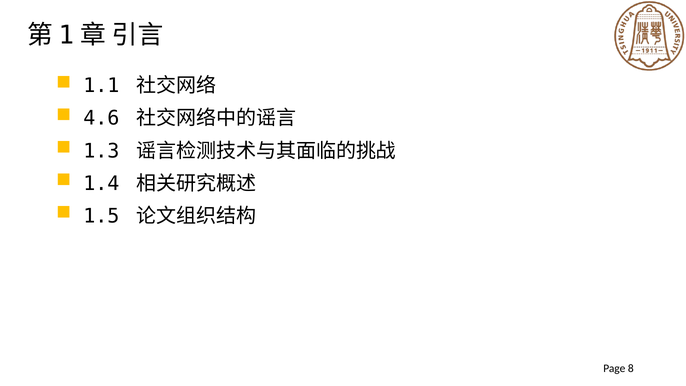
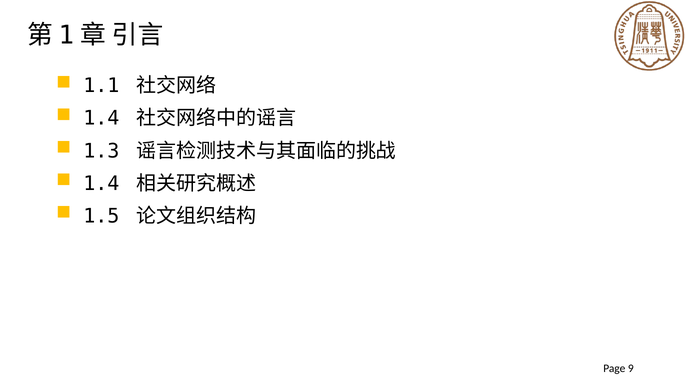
4.6 at (101, 118): 4.6 -> 1.4
8: 8 -> 9
